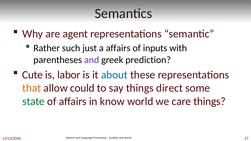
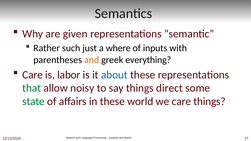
agent: agent -> given
a affairs: affairs -> where
and at (92, 60) colour: purple -> orange
prediction: prediction -> everything
Cute at (33, 75): Cute -> Care
that colour: orange -> green
could: could -> noisy
in know: know -> these
